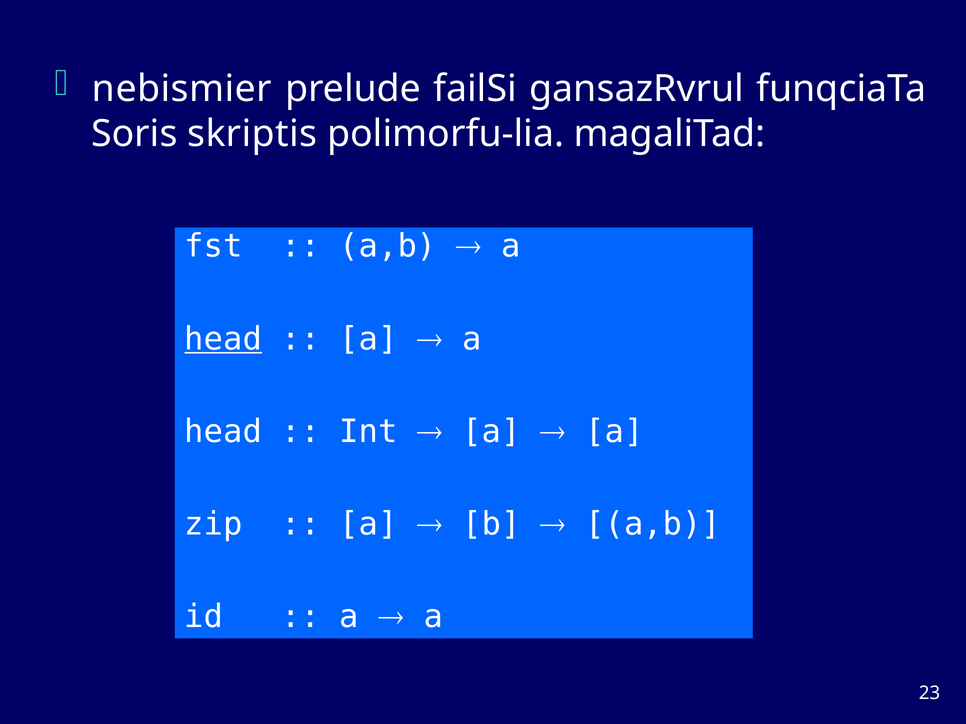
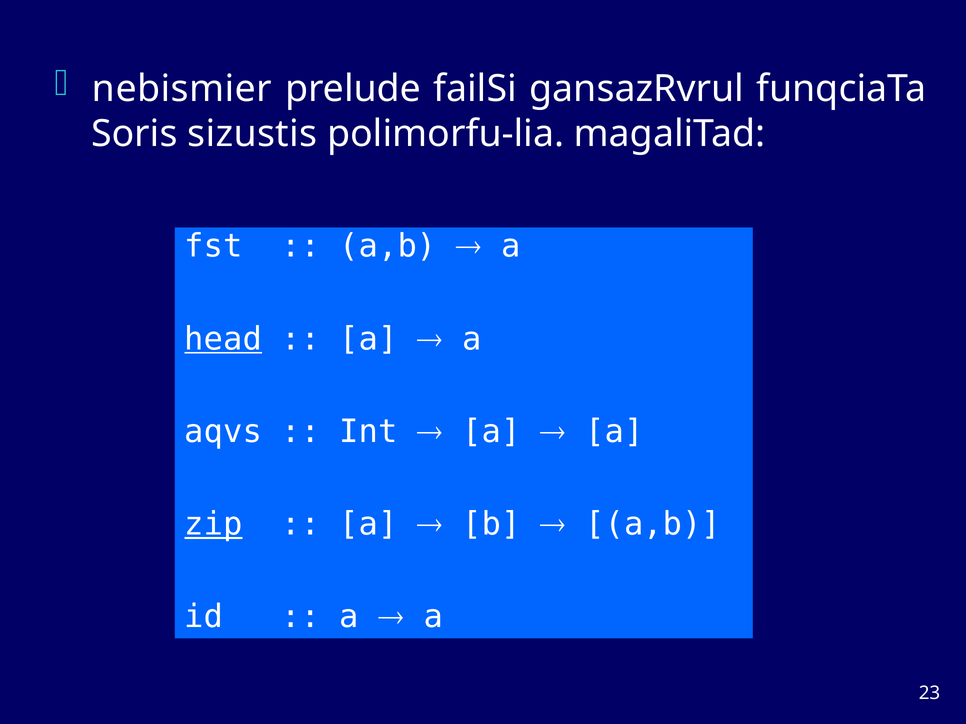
skriptis: skriptis -> sizustis
head at (223, 432): head -> aqvs
zip underline: none -> present
